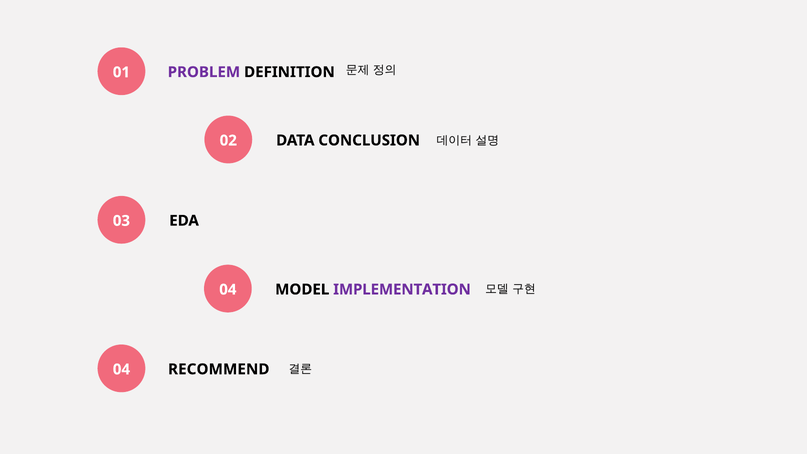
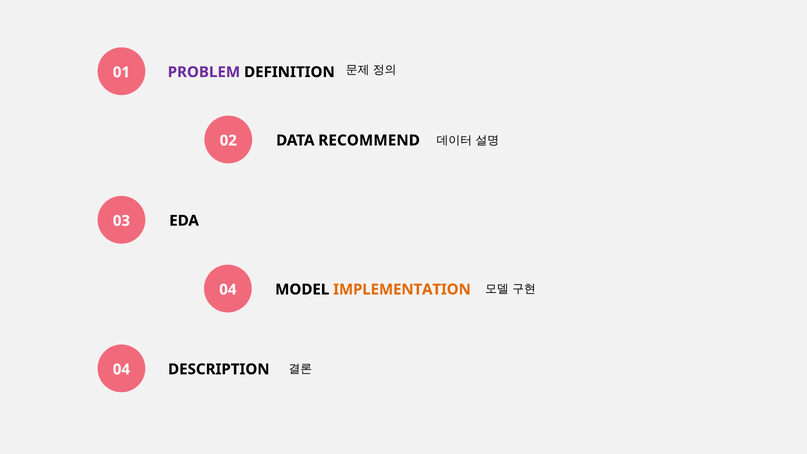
CONCLUSION: CONCLUSION -> RECOMMEND
IMPLEMENTATION colour: purple -> orange
RECOMMEND: RECOMMEND -> DESCRIPTION
